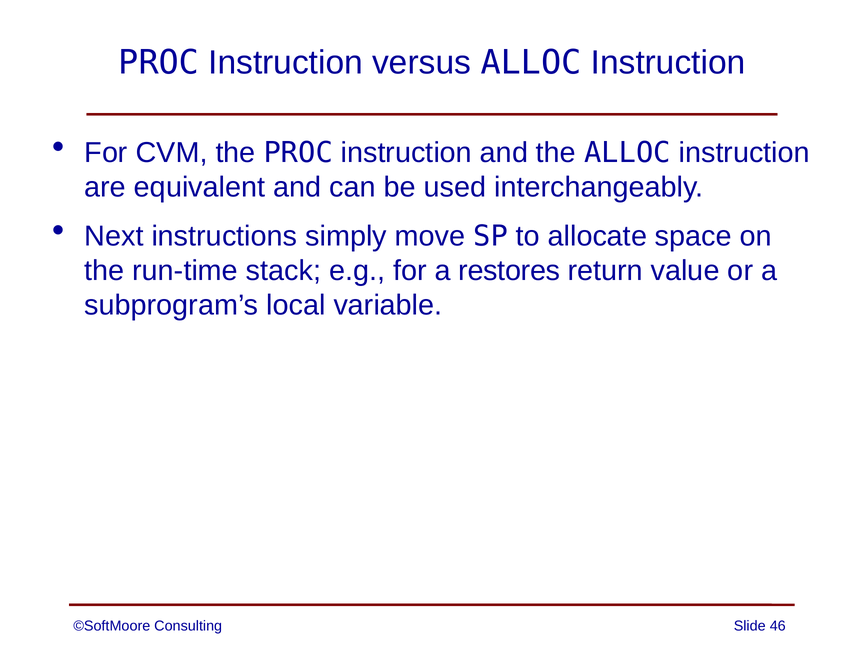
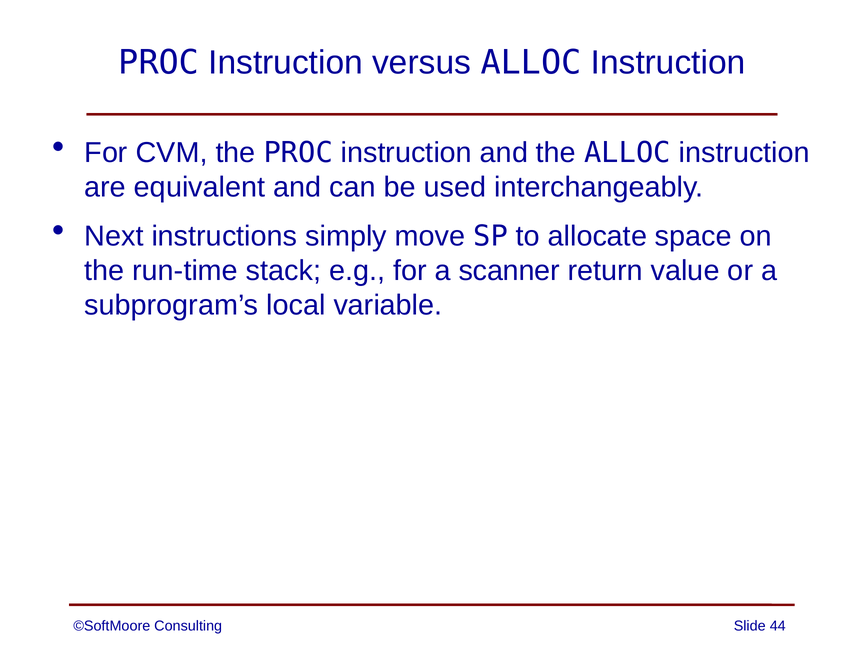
restores: restores -> scanner
46: 46 -> 44
